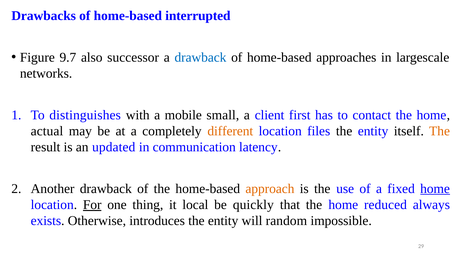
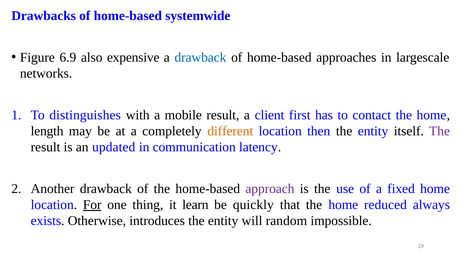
interrupted: interrupted -> systemwide
9.7: 9.7 -> 6.9
successor: successor -> expensive
mobile small: small -> result
actual: actual -> length
files: files -> then
The at (440, 131) colour: orange -> purple
approach colour: orange -> purple
home at (435, 189) underline: present -> none
local: local -> learn
